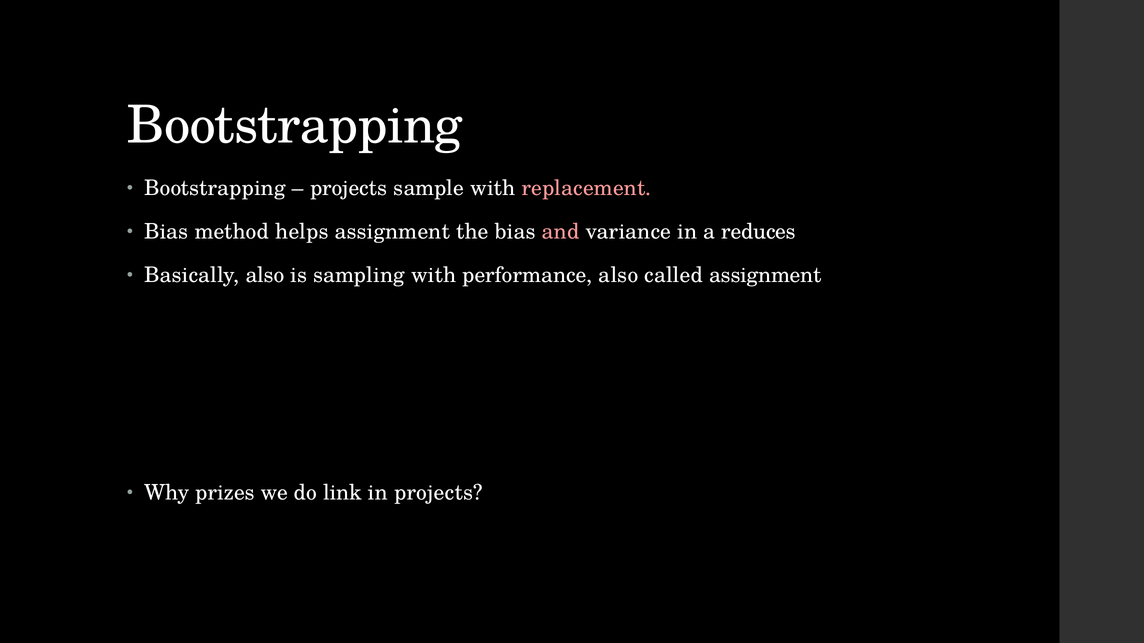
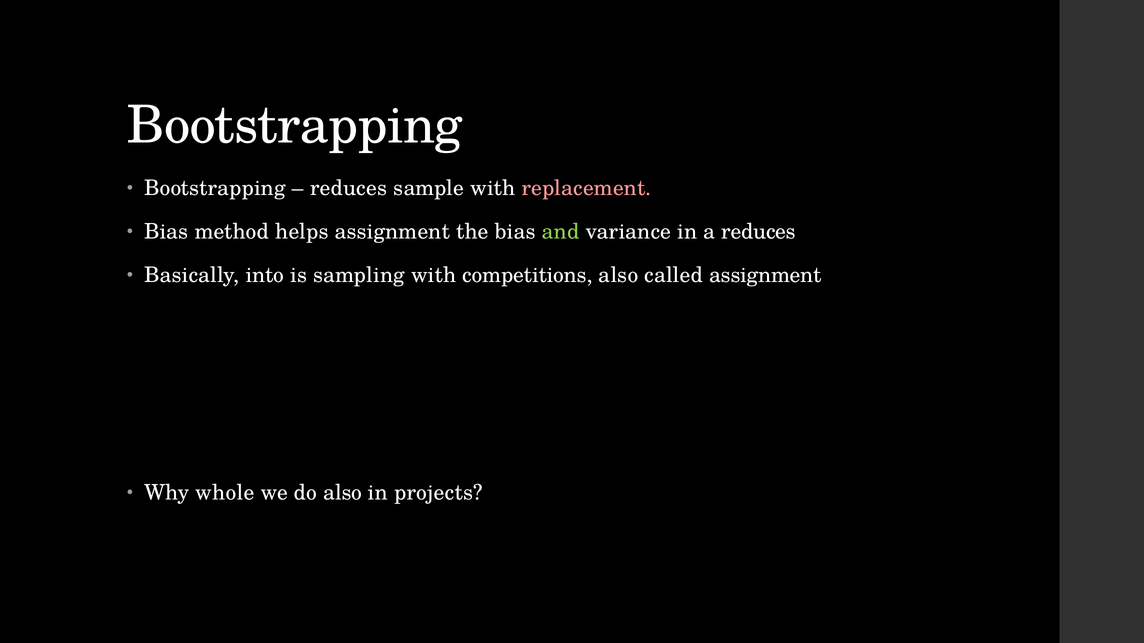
projects at (349, 188): projects -> reduces
and colour: pink -> light green
Basically also: also -> into
performance: performance -> competitions
prizes: prizes -> whole
do link: link -> also
